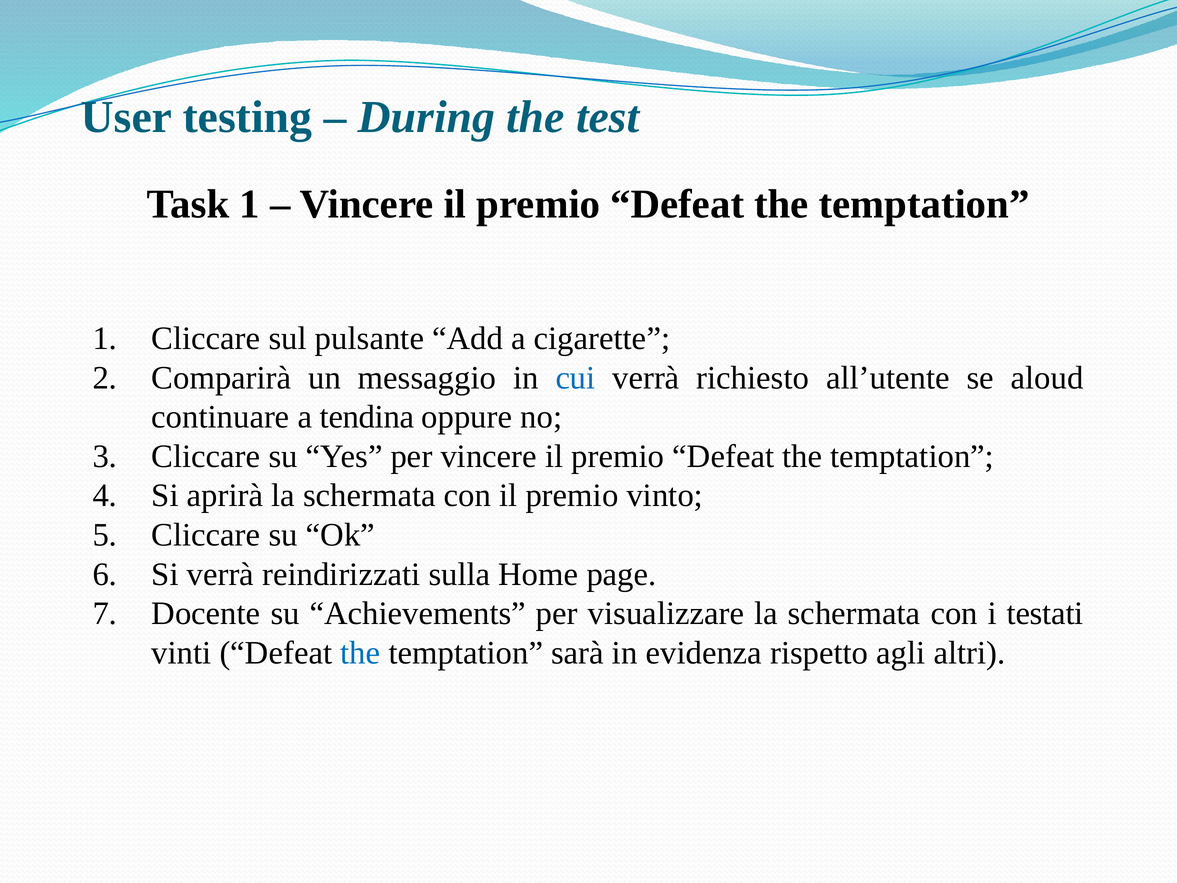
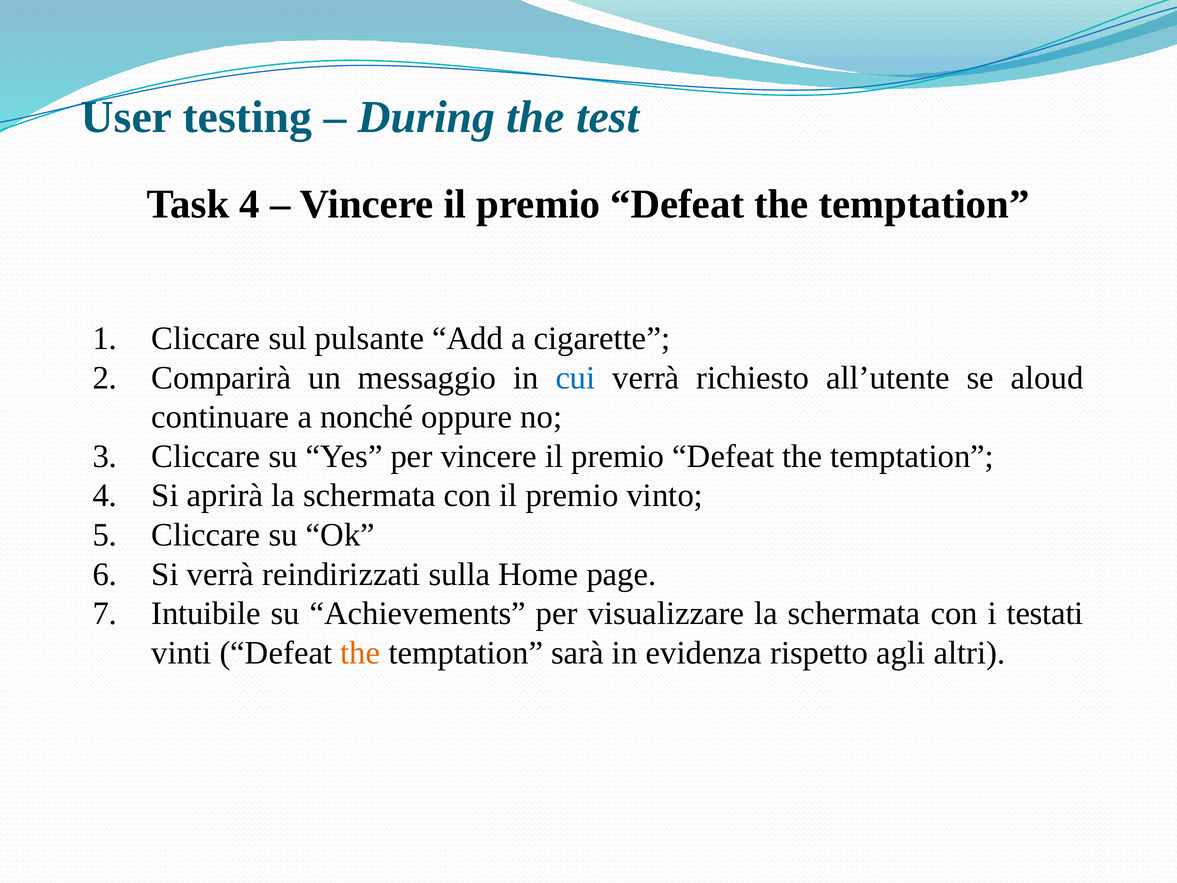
Task 1: 1 -> 4
tendina: tendina -> nonché
Docente: Docente -> Intuibile
the at (360, 653) colour: blue -> orange
